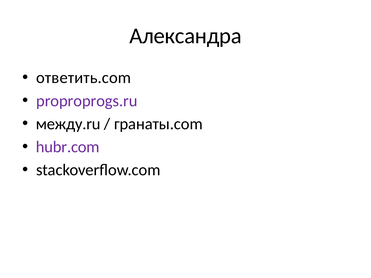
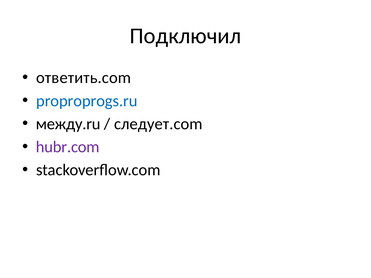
Александра: Александра -> Подключил
proproprogs.ru colour: purple -> blue
гранаты.com: гранаты.com -> следует.com
